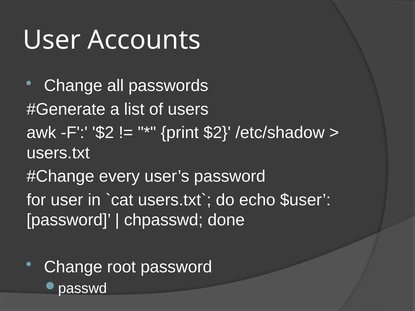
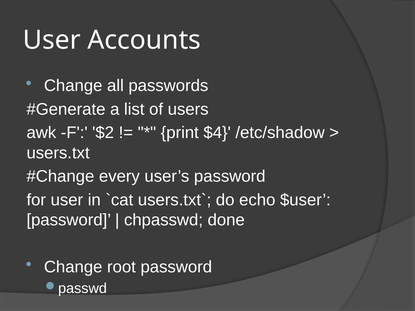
print $2: $2 -> $4
